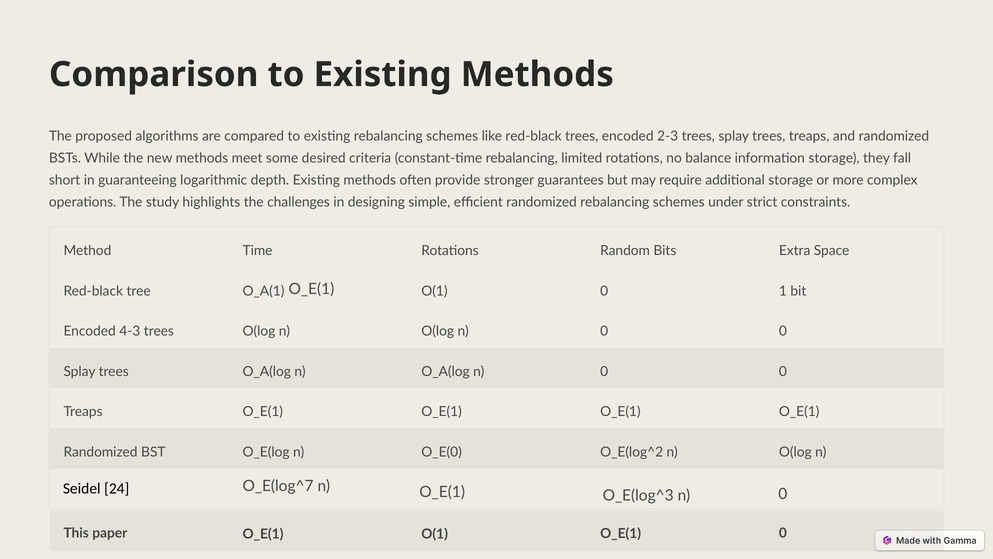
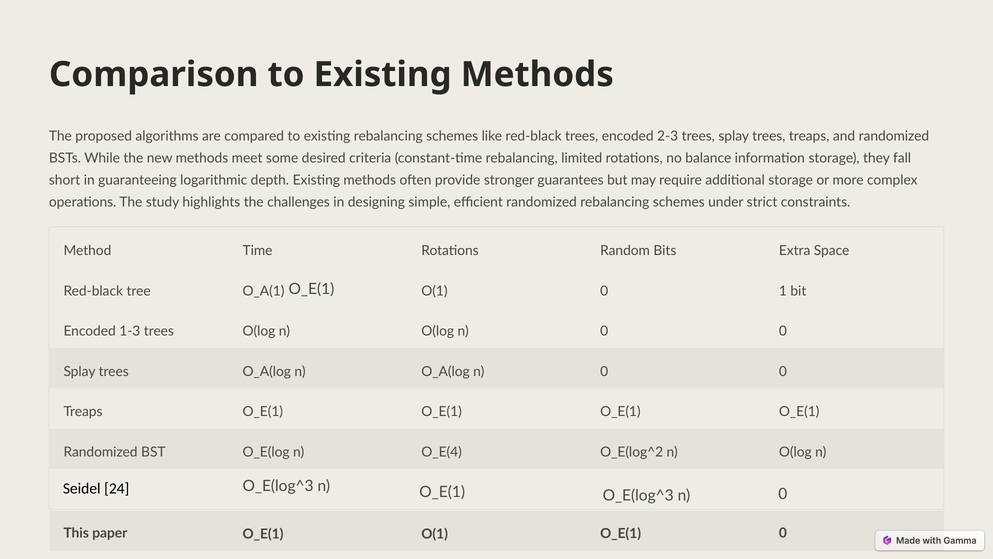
4-3: 4-3 -> 1-3
O_E(0: O_E(0 -> O_E(4
24 O_E(log^7: O_E(log^7 -> O_E(log^3
